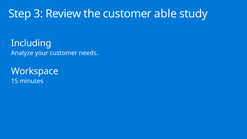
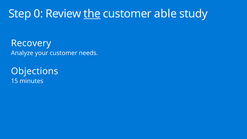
3: 3 -> 0
the underline: none -> present
Including: Including -> Recovery
Workspace: Workspace -> Objections
